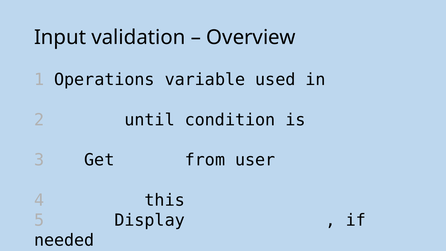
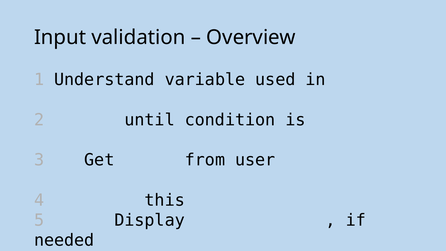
Operations: Operations -> Understand
